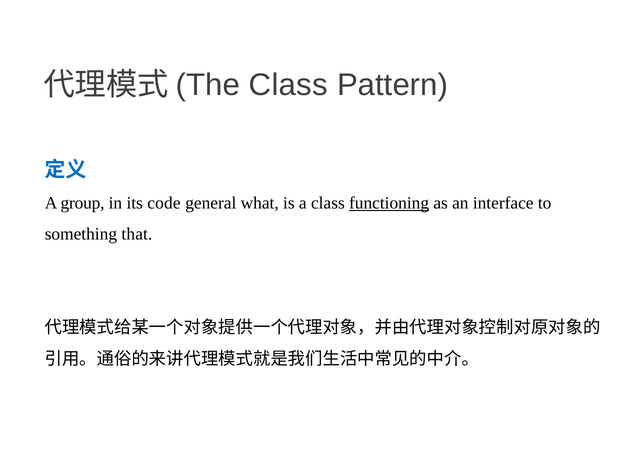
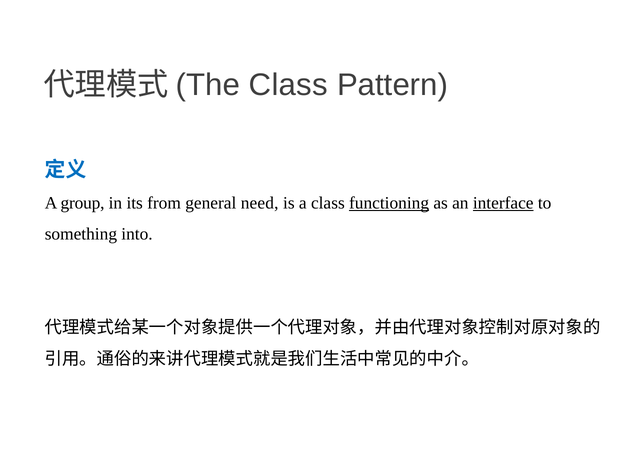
code: code -> from
what: what -> need
interface underline: none -> present
that: that -> into
